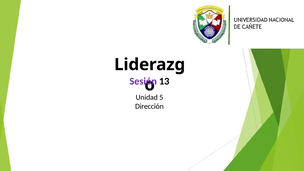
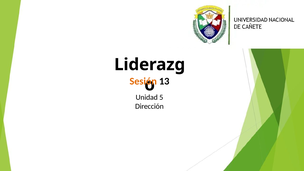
Sesión colour: purple -> orange
